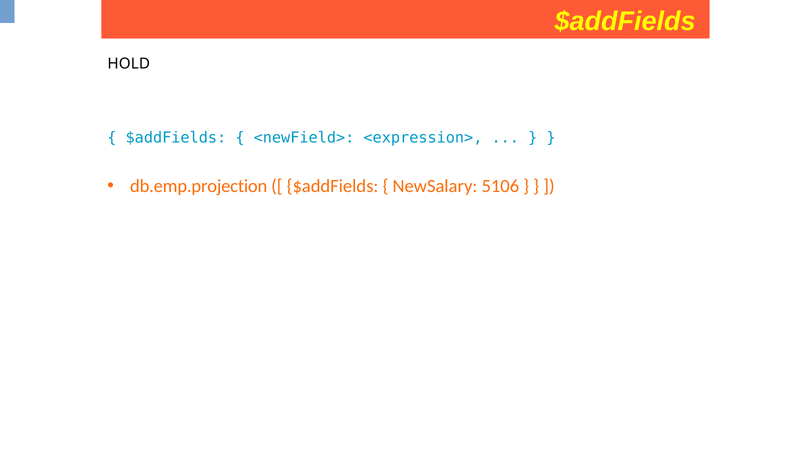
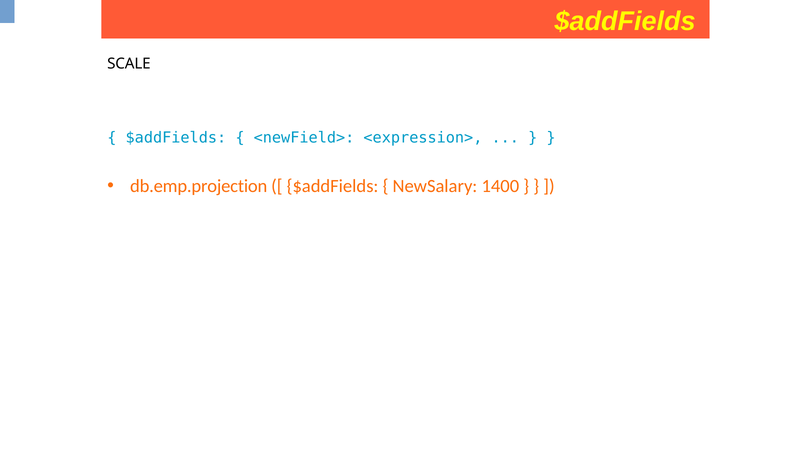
HOLD: HOLD -> SCALE
5106: 5106 -> 1400
